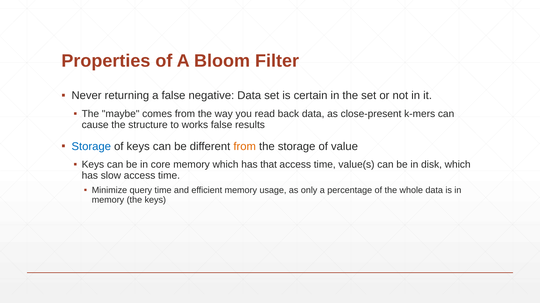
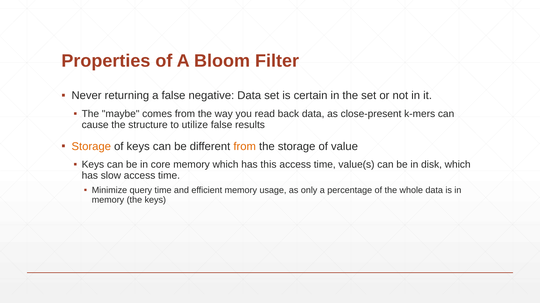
works: works -> utilize
Storage at (91, 147) colour: blue -> orange
that: that -> this
